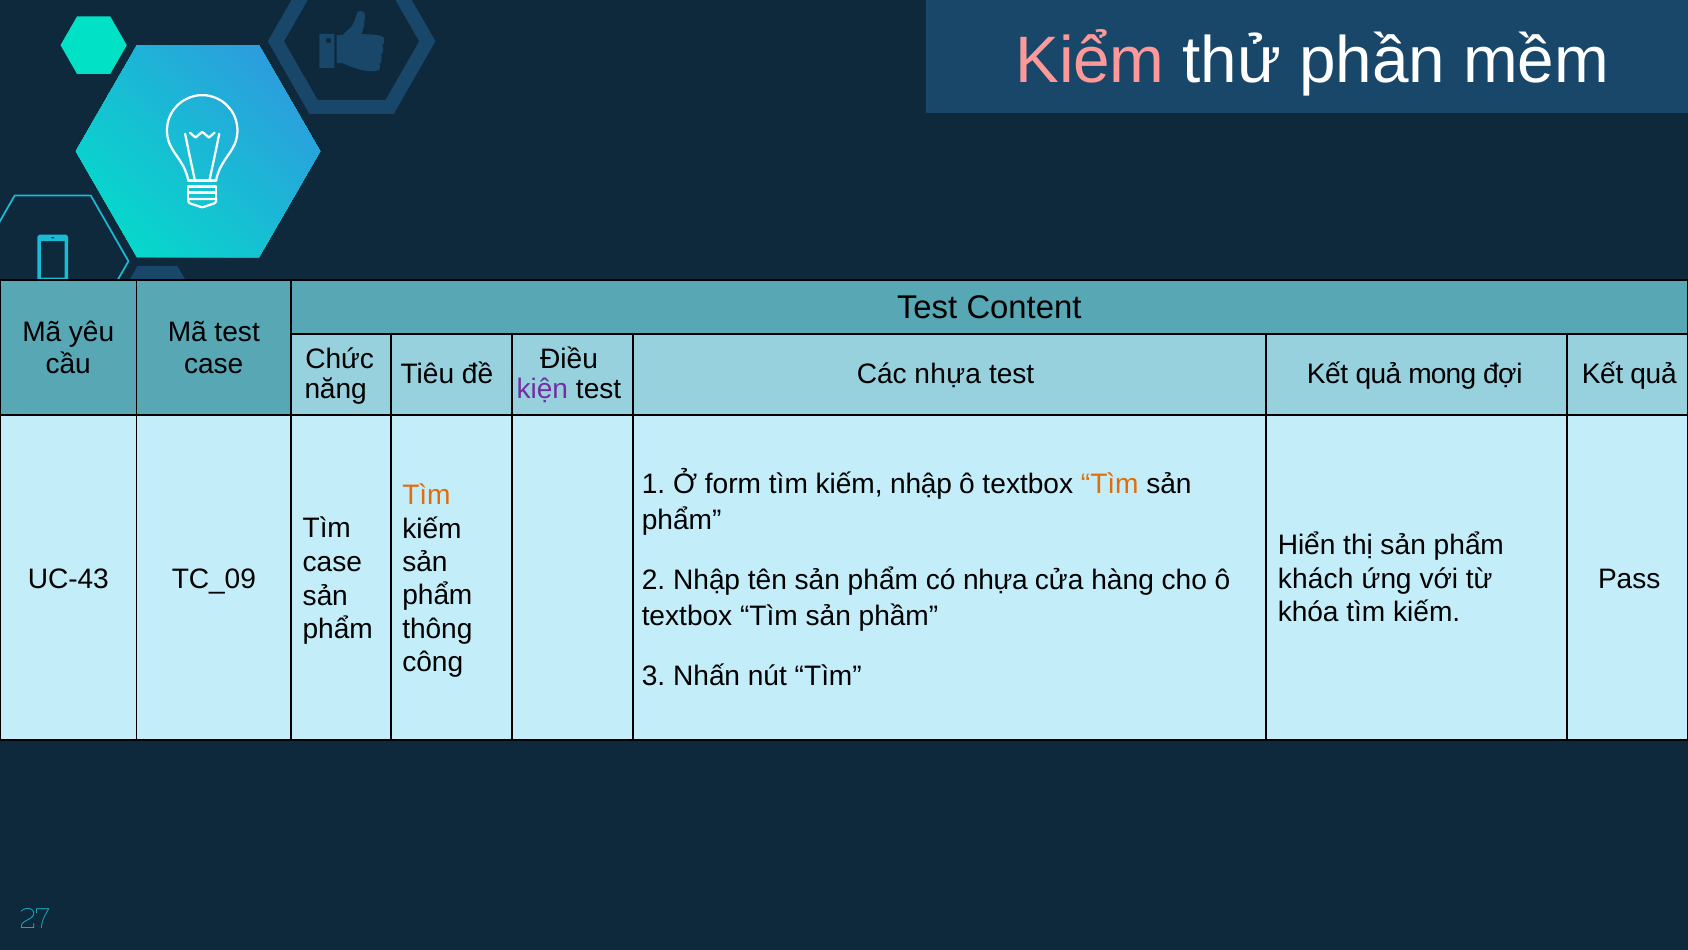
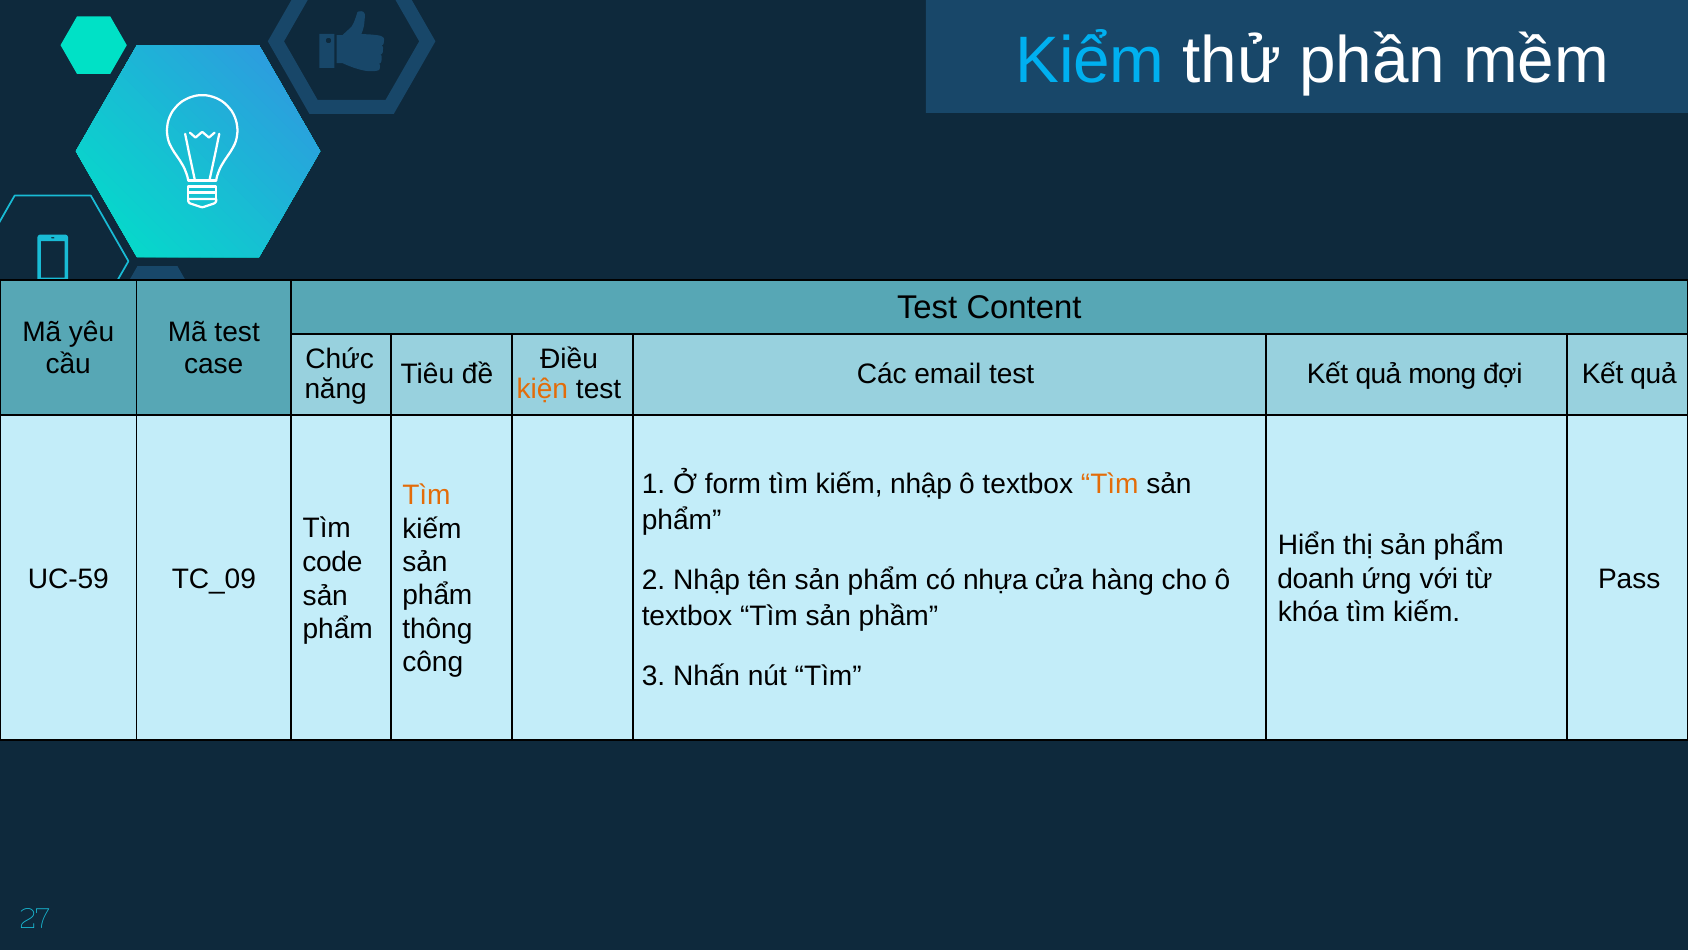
Kiểm colour: pink -> light blue
Các nhựa: nhựa -> email
kiện colour: purple -> orange
case at (332, 562): case -> code
UC-43: UC-43 -> UC-59
khách: khách -> doanh
